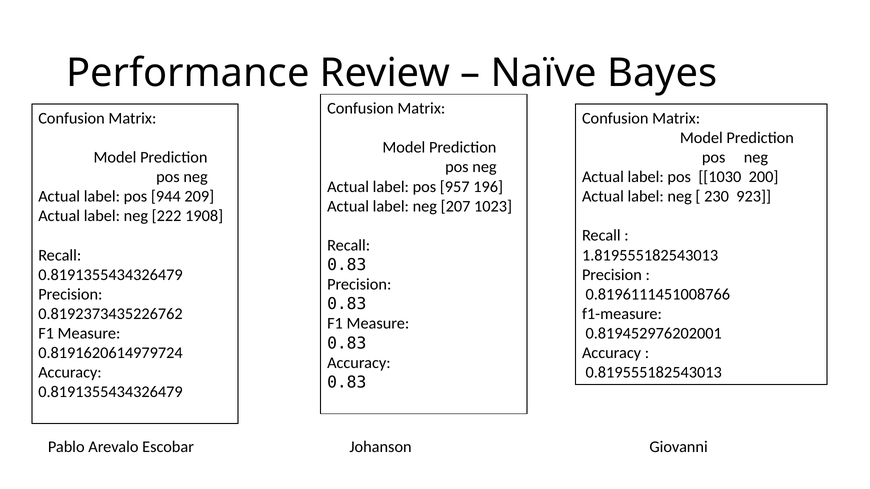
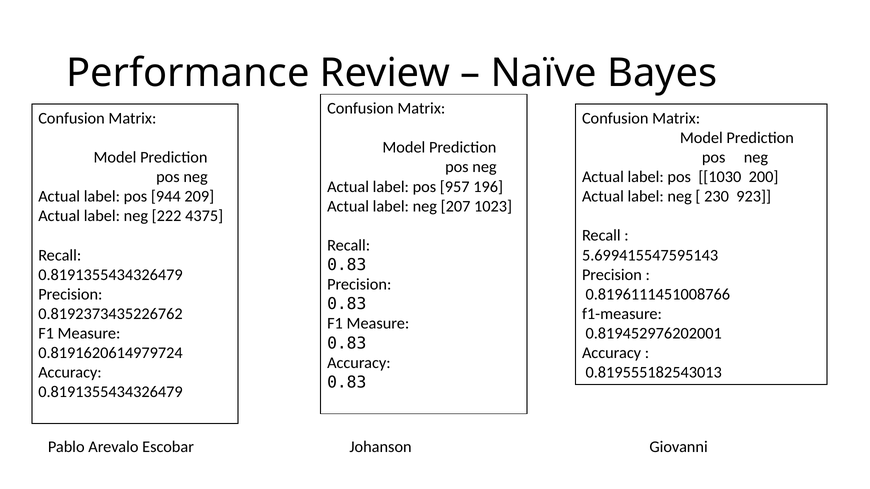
1908: 1908 -> 4375
1.819555182543013: 1.819555182543013 -> 5.699415547595143
